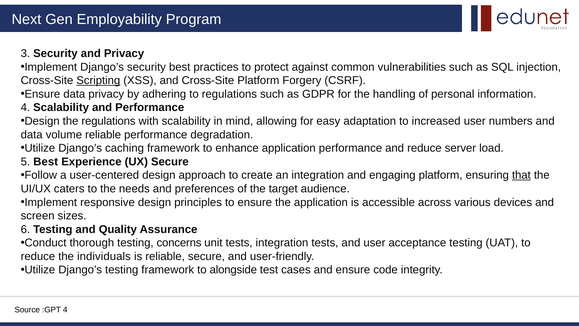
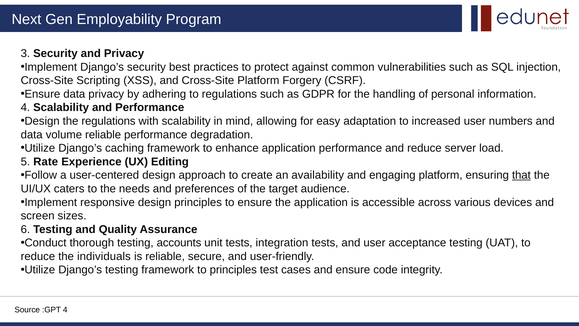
Scripting underline: present -> none
5 Best: Best -> Rate
UX Secure: Secure -> Editing
an integration: integration -> availability
concerns: concerns -> accounts
to alongside: alongside -> principles
